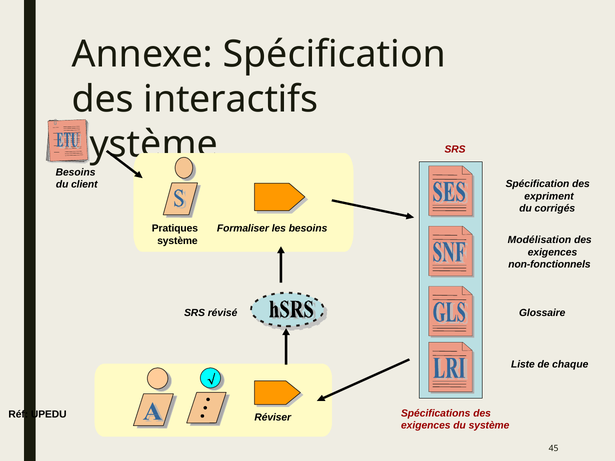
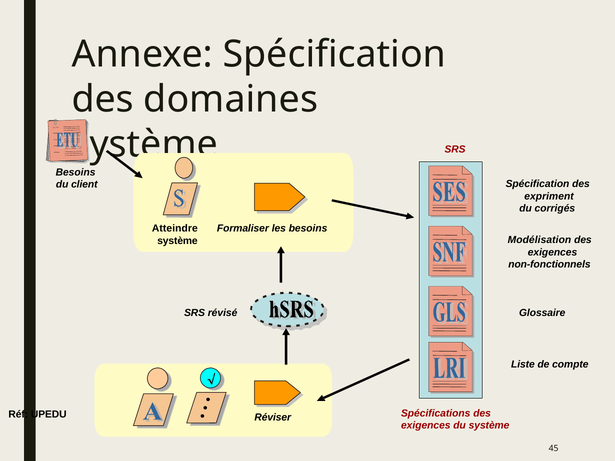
interactifs: interactifs -> domaines
Pratiques: Pratiques -> Atteindre
chaque: chaque -> compte
